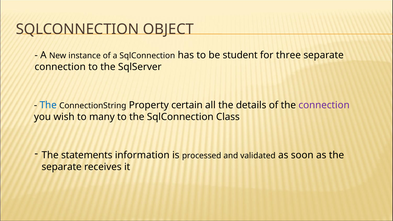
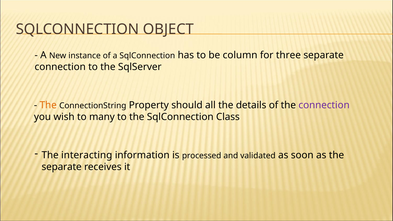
student: student -> column
The at (48, 105) colour: blue -> orange
certain: certain -> should
statements: statements -> interacting
